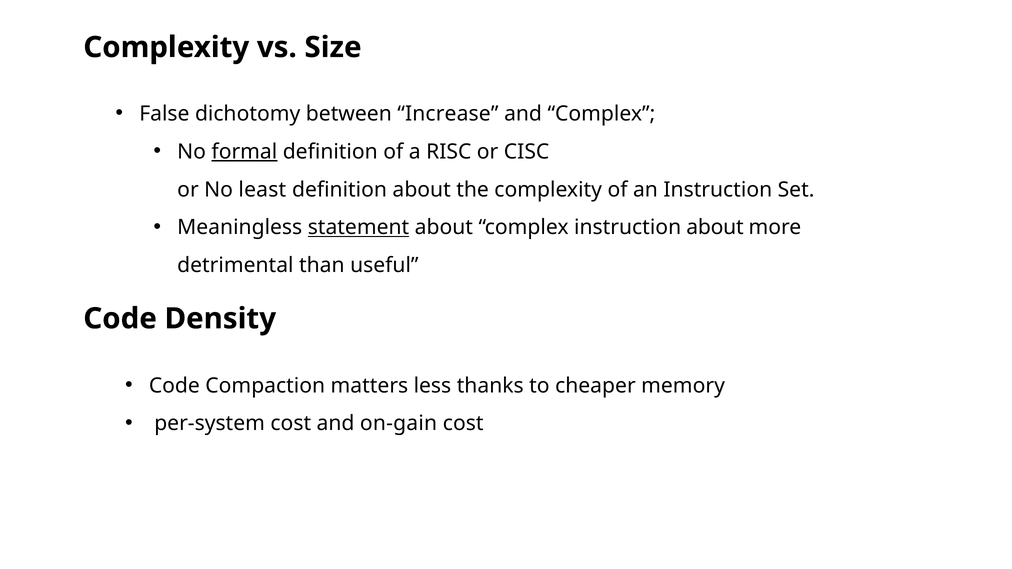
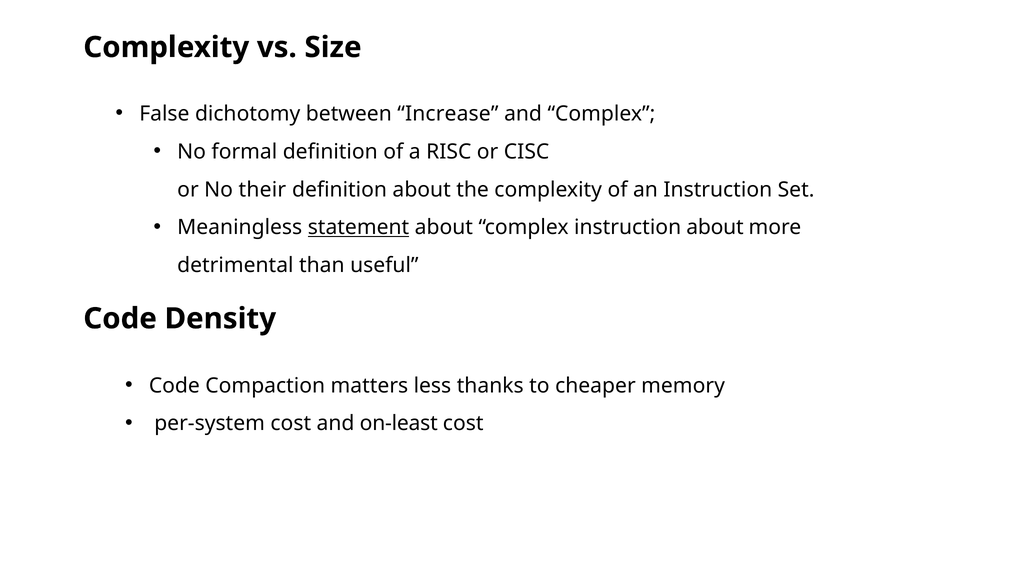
formal underline: present -> none
least: least -> their
on-gain: on-gain -> on-least
